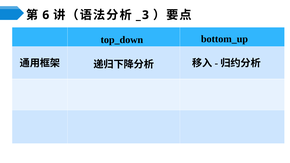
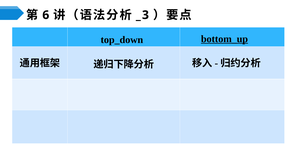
bottom_up underline: none -> present
